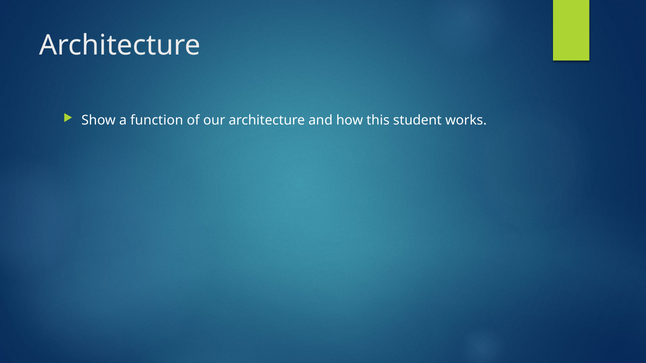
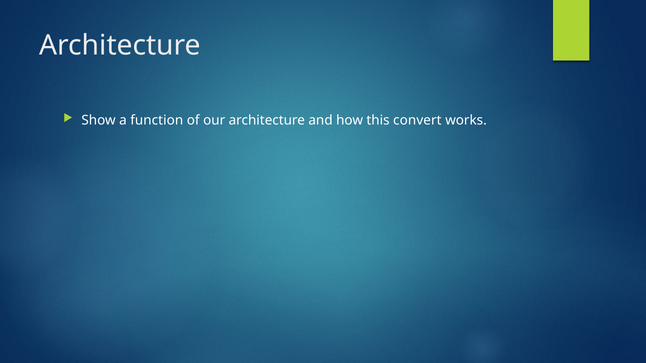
student: student -> convert
